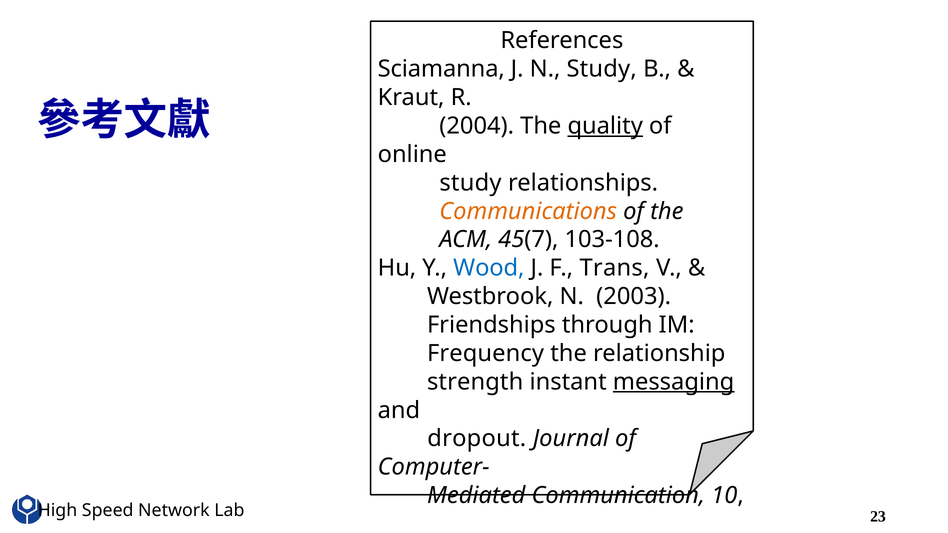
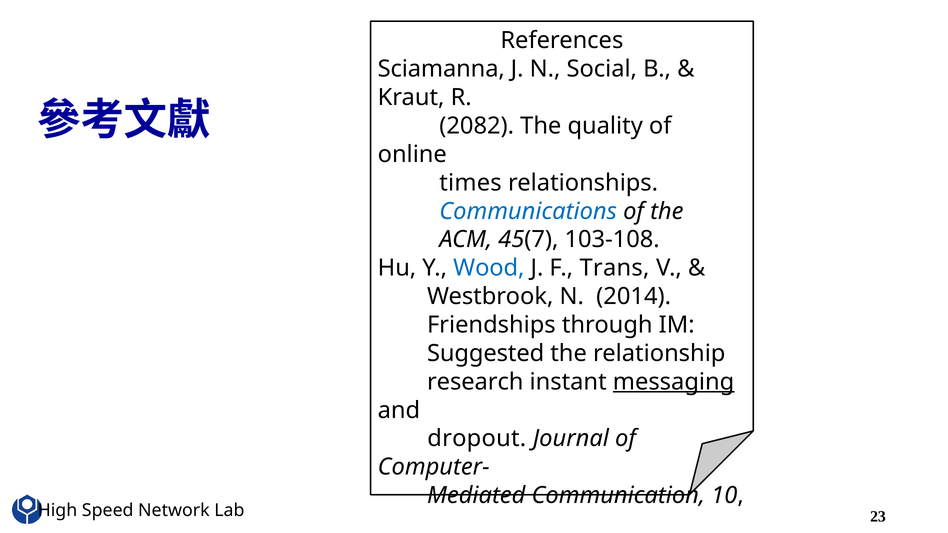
N Study: Study -> Social
2004: 2004 -> 2082
quality underline: present -> none
study at (470, 183): study -> times
Communications colour: orange -> blue
2003: 2003 -> 2014
Frequency: Frequency -> Suggested
strength: strength -> research
